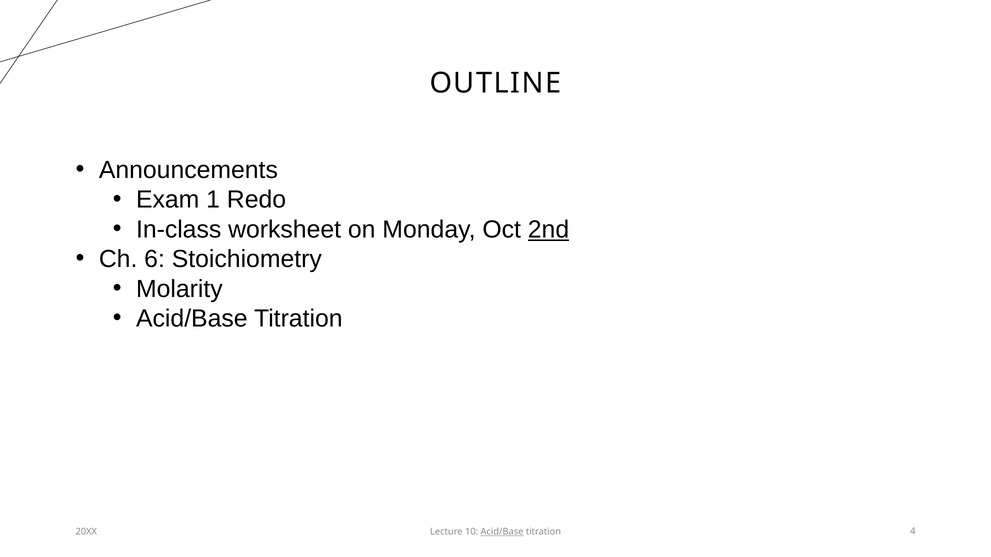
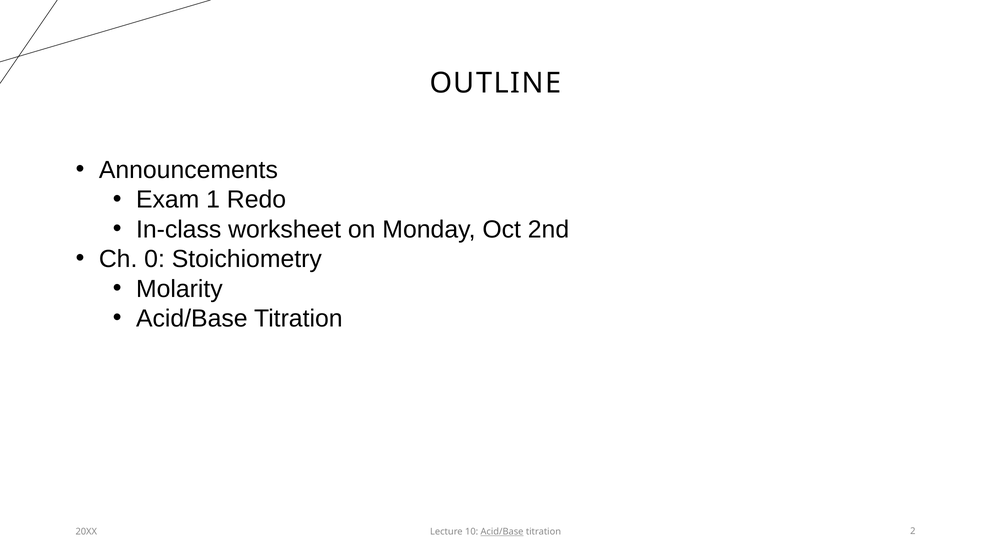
2nd underline: present -> none
6: 6 -> 0
4: 4 -> 2
